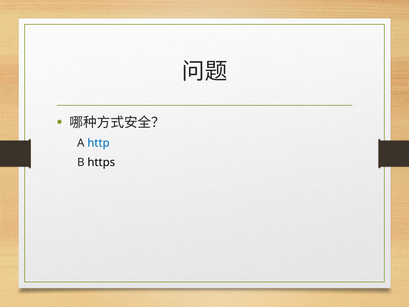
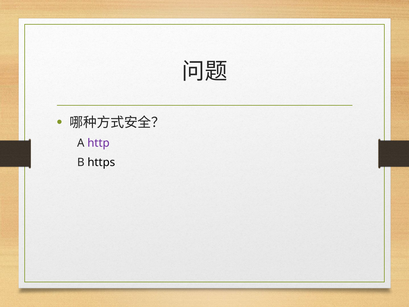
http colour: blue -> purple
